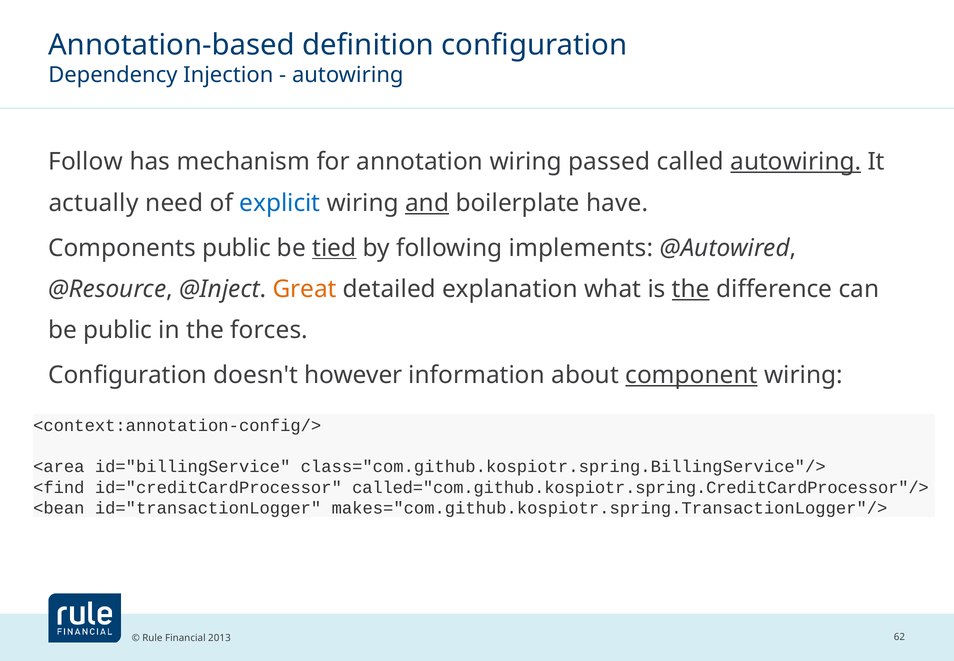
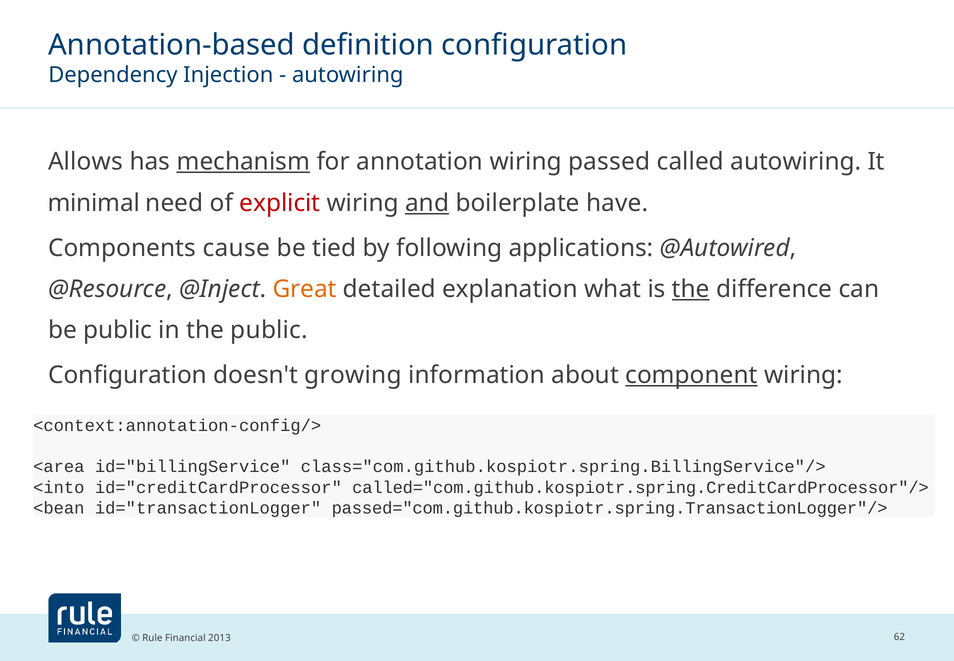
Follow: Follow -> Allows
mechanism underline: none -> present
autowiring at (796, 162) underline: present -> none
actually: actually -> minimal
explicit colour: blue -> red
Components public: public -> cause
tied underline: present -> none
implements: implements -> applications
the forces: forces -> public
however: however -> growing
<find: <find -> <into
makes="com.github.kospiotr.spring.TransactionLogger"/>: makes="com.github.kospiotr.spring.TransactionLogger"/> -> passed="com.github.kospiotr.spring.TransactionLogger"/>
